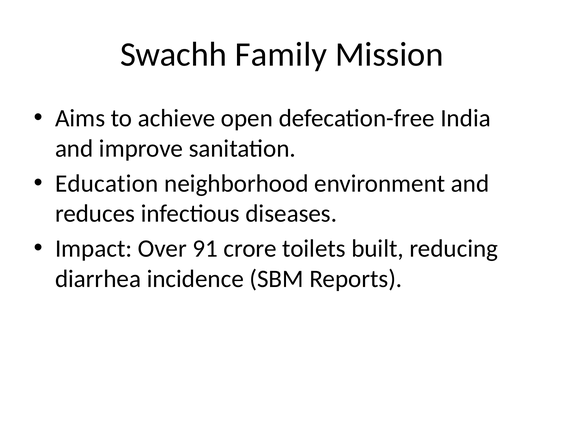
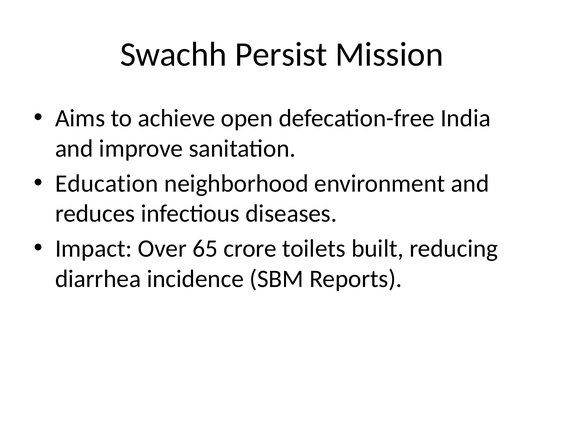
Family: Family -> Persist
91: 91 -> 65
